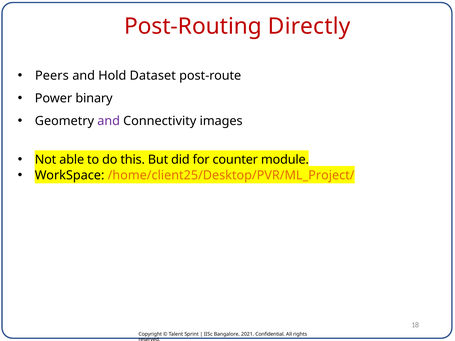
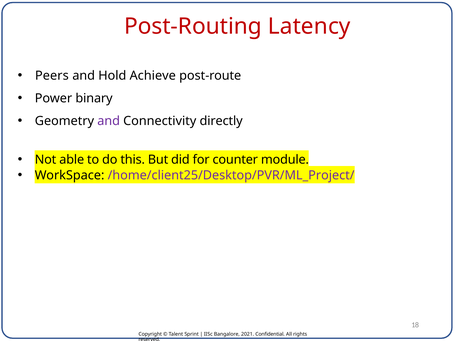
Directly: Directly -> Latency
Dataset: Dataset -> Achieve
images: images -> directly
/home/client25/Desktop/PVR/ML_Project/ colour: orange -> purple
